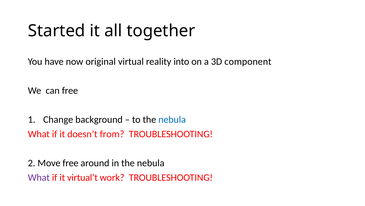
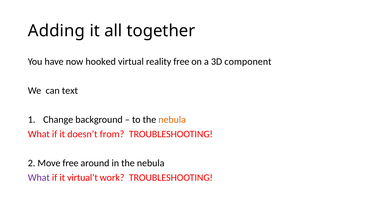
Started: Started -> Adding
original: original -> hooked
reality into: into -> free
can free: free -> text
nebula at (172, 119) colour: blue -> orange
